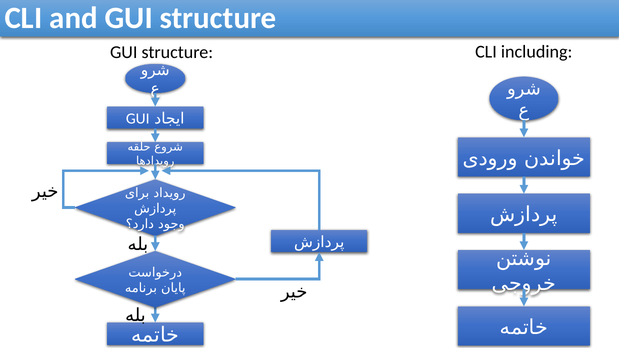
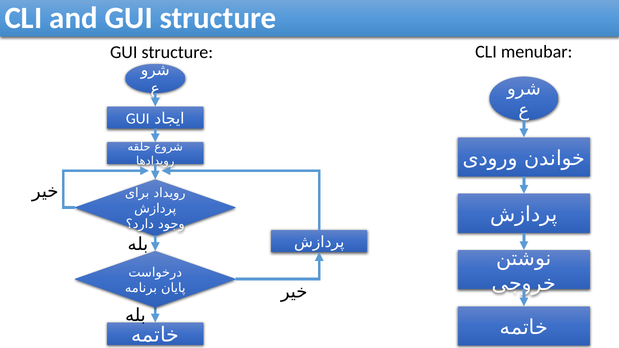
including: including -> menubar
